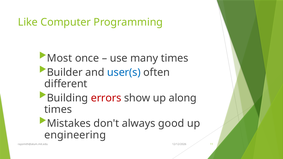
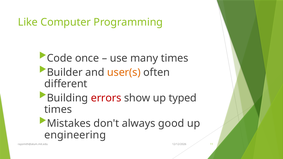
Most: Most -> Code
user(s colour: blue -> orange
along: along -> typed
